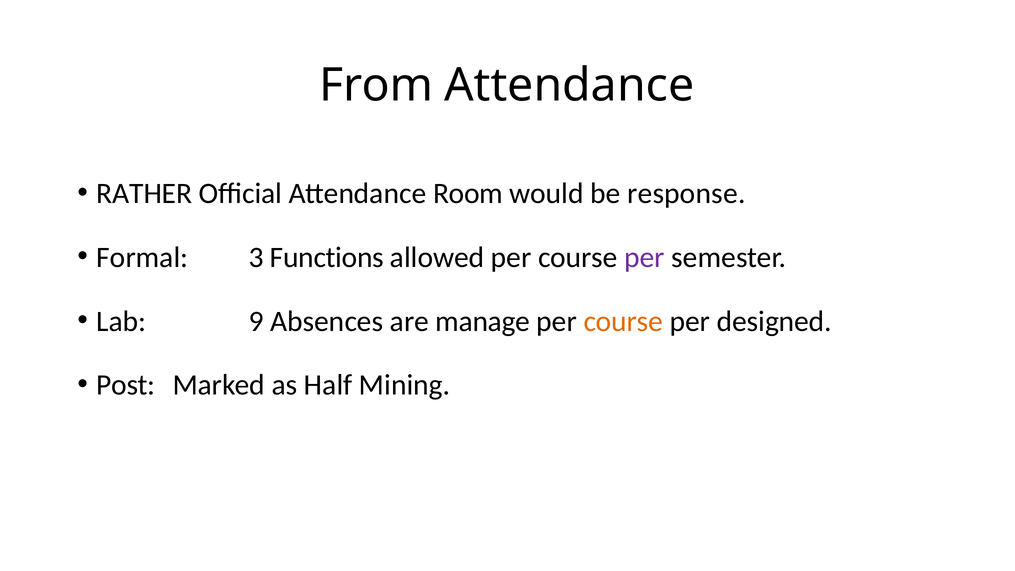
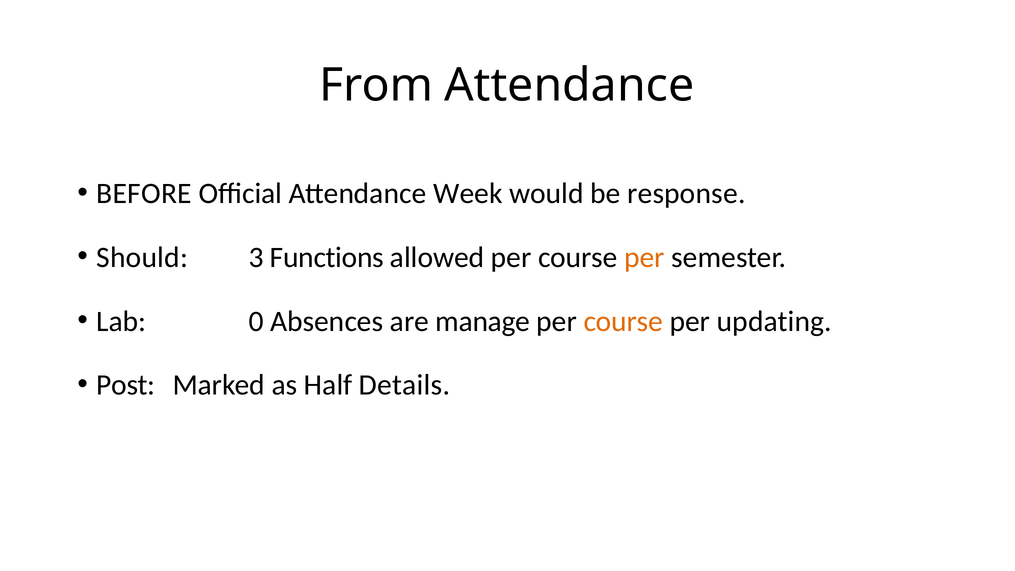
RATHER: RATHER -> BEFORE
Room: Room -> Week
Formal: Formal -> Should
per at (644, 257) colour: purple -> orange
9: 9 -> 0
designed: designed -> updating
Mining: Mining -> Details
